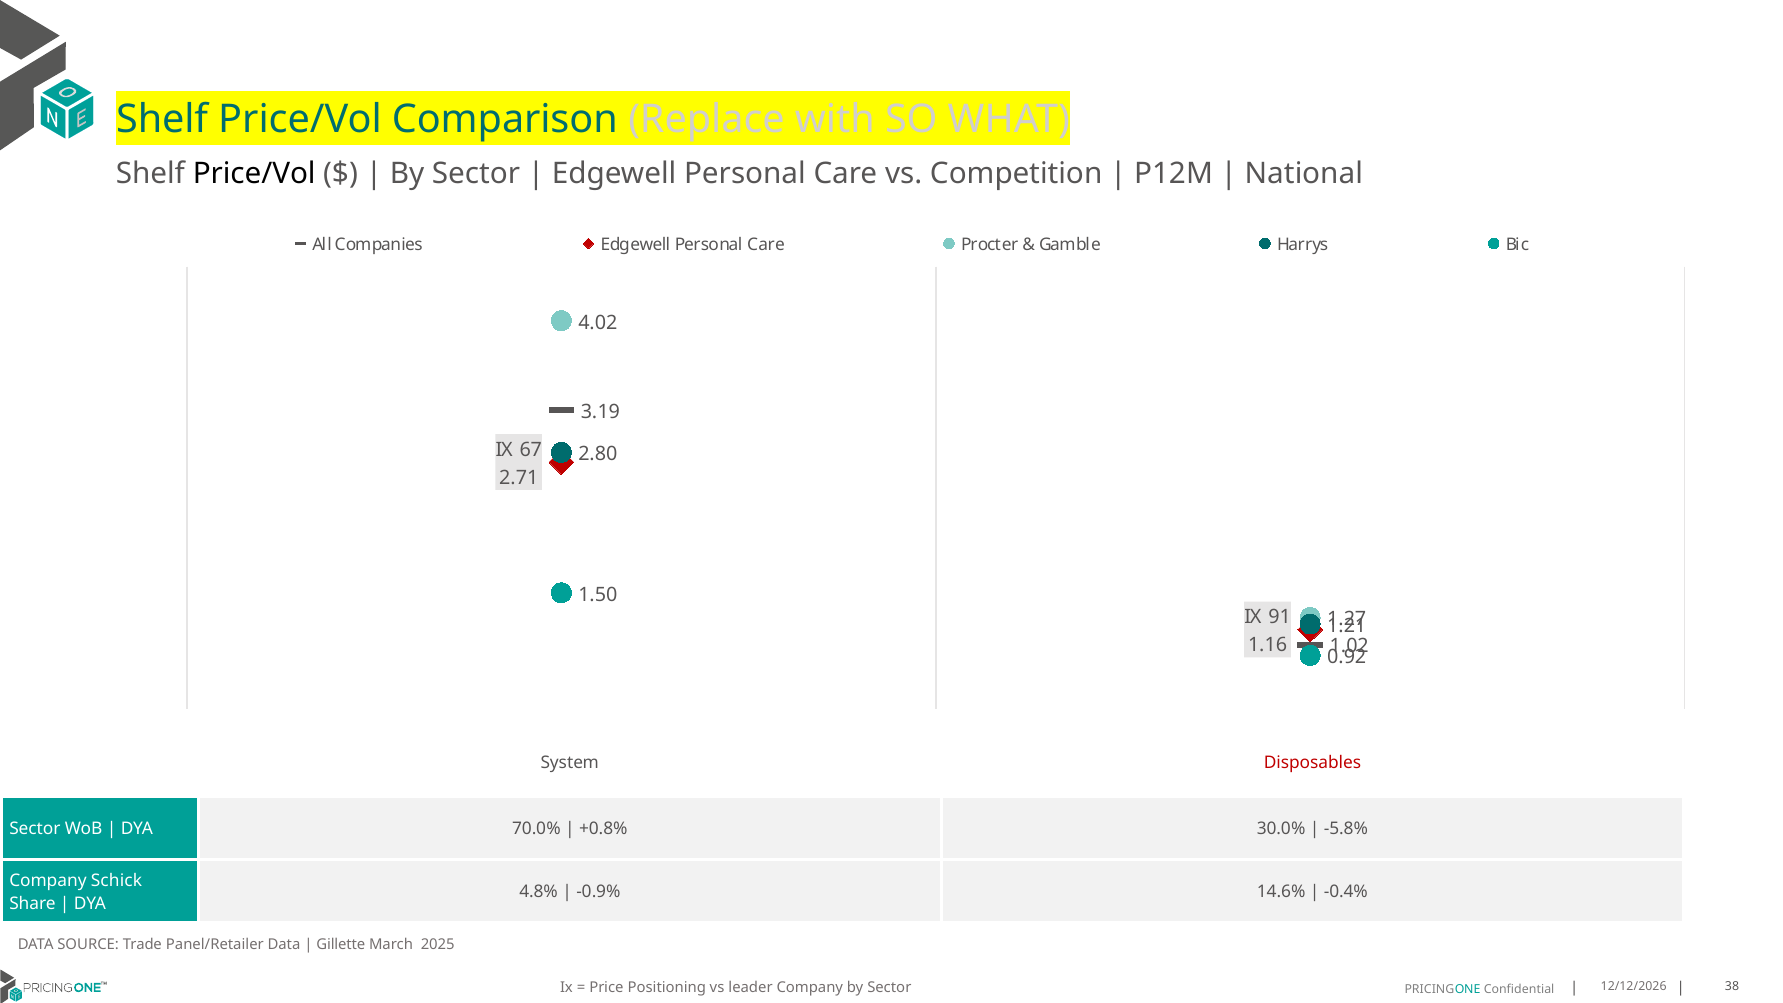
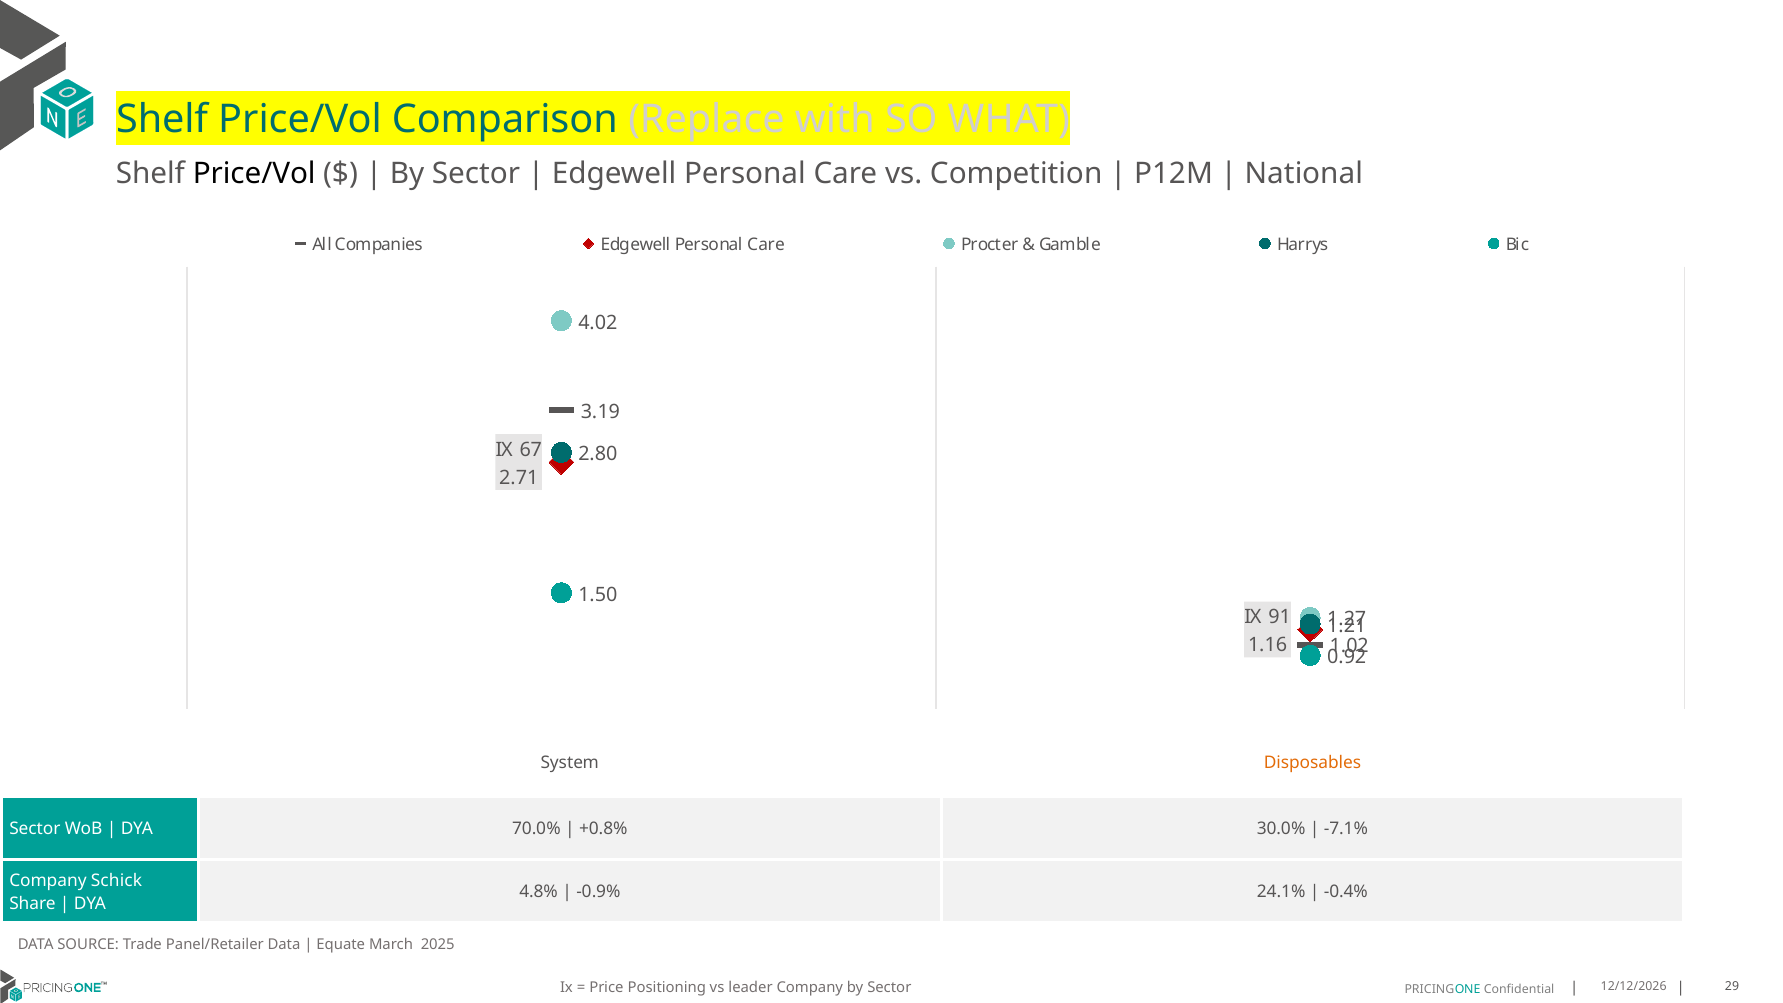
Disposables colour: red -> orange
-5.8%: -5.8% -> -7.1%
14.6%: 14.6% -> 24.1%
Gillette: Gillette -> Equate
38: 38 -> 29
